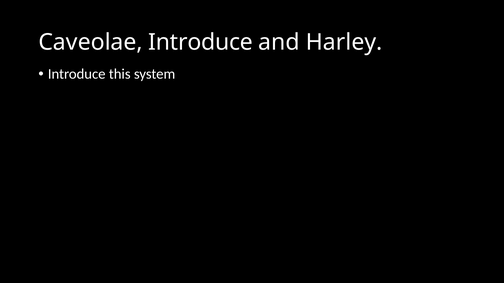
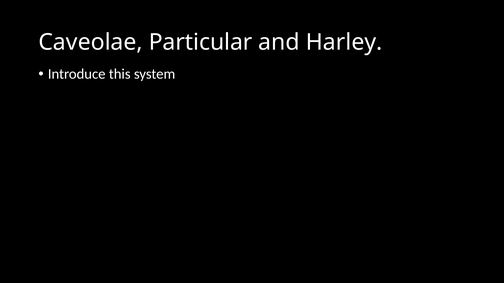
Caveolae Introduce: Introduce -> Particular
